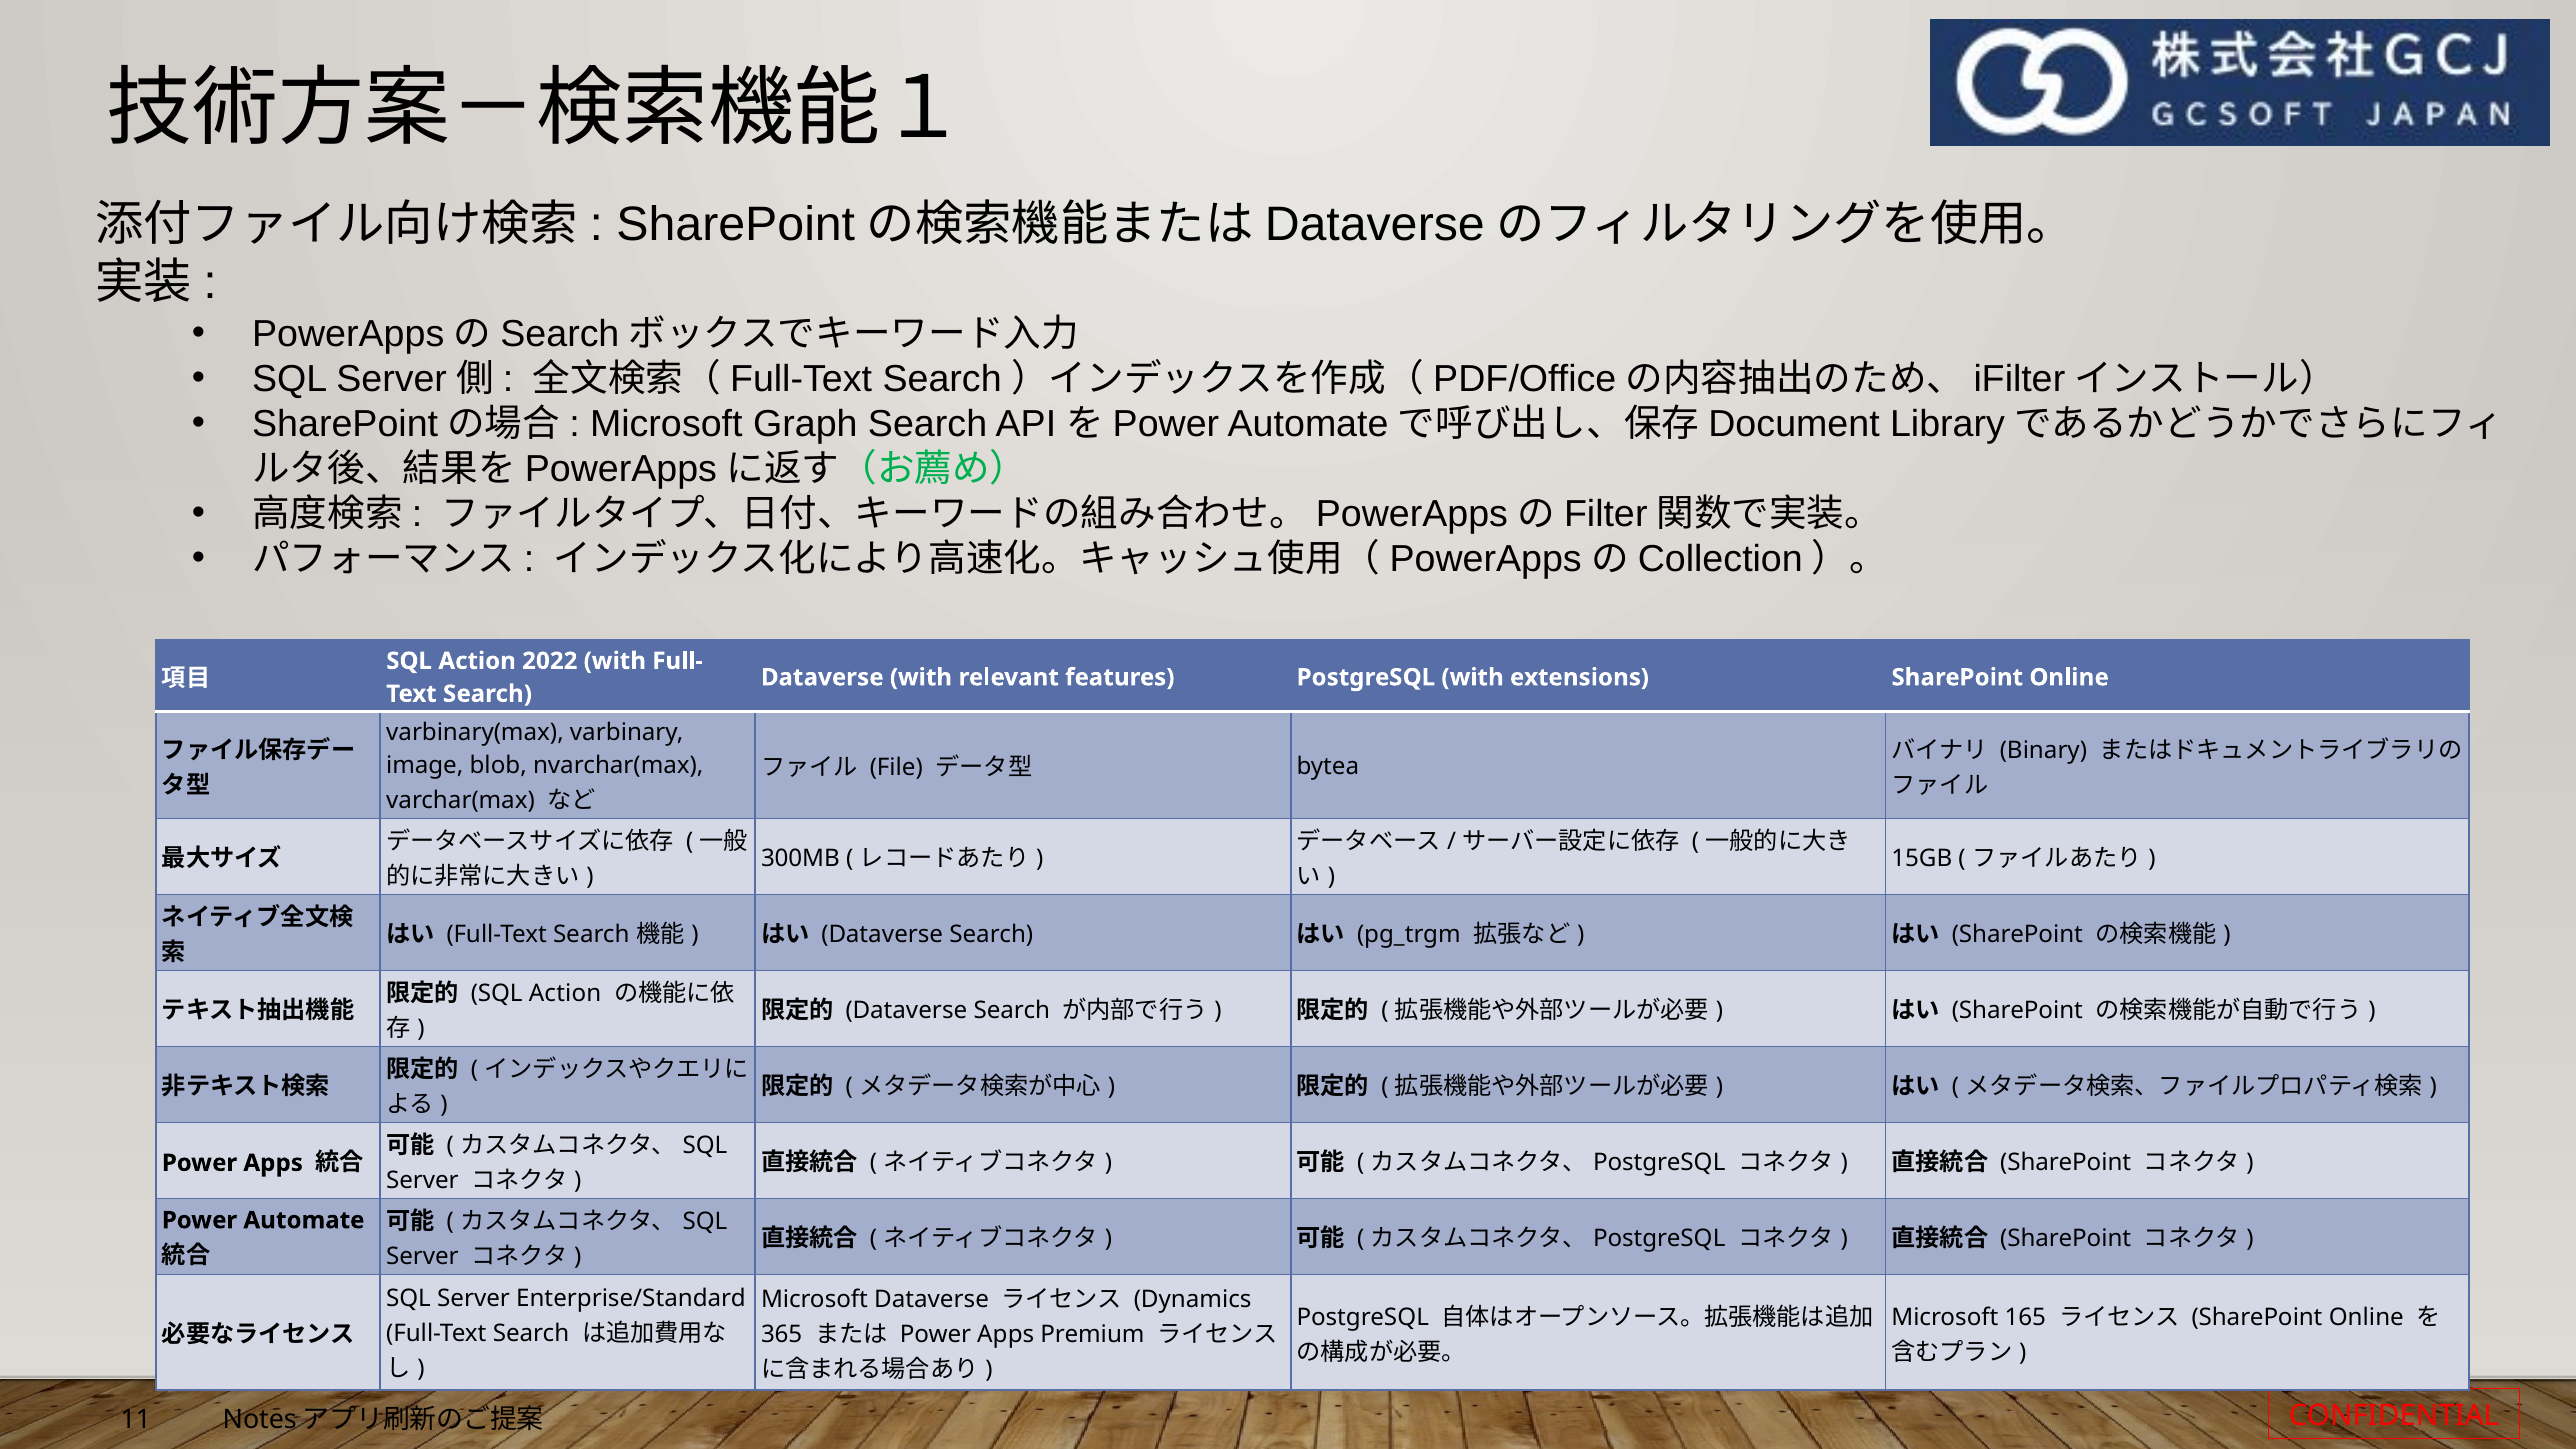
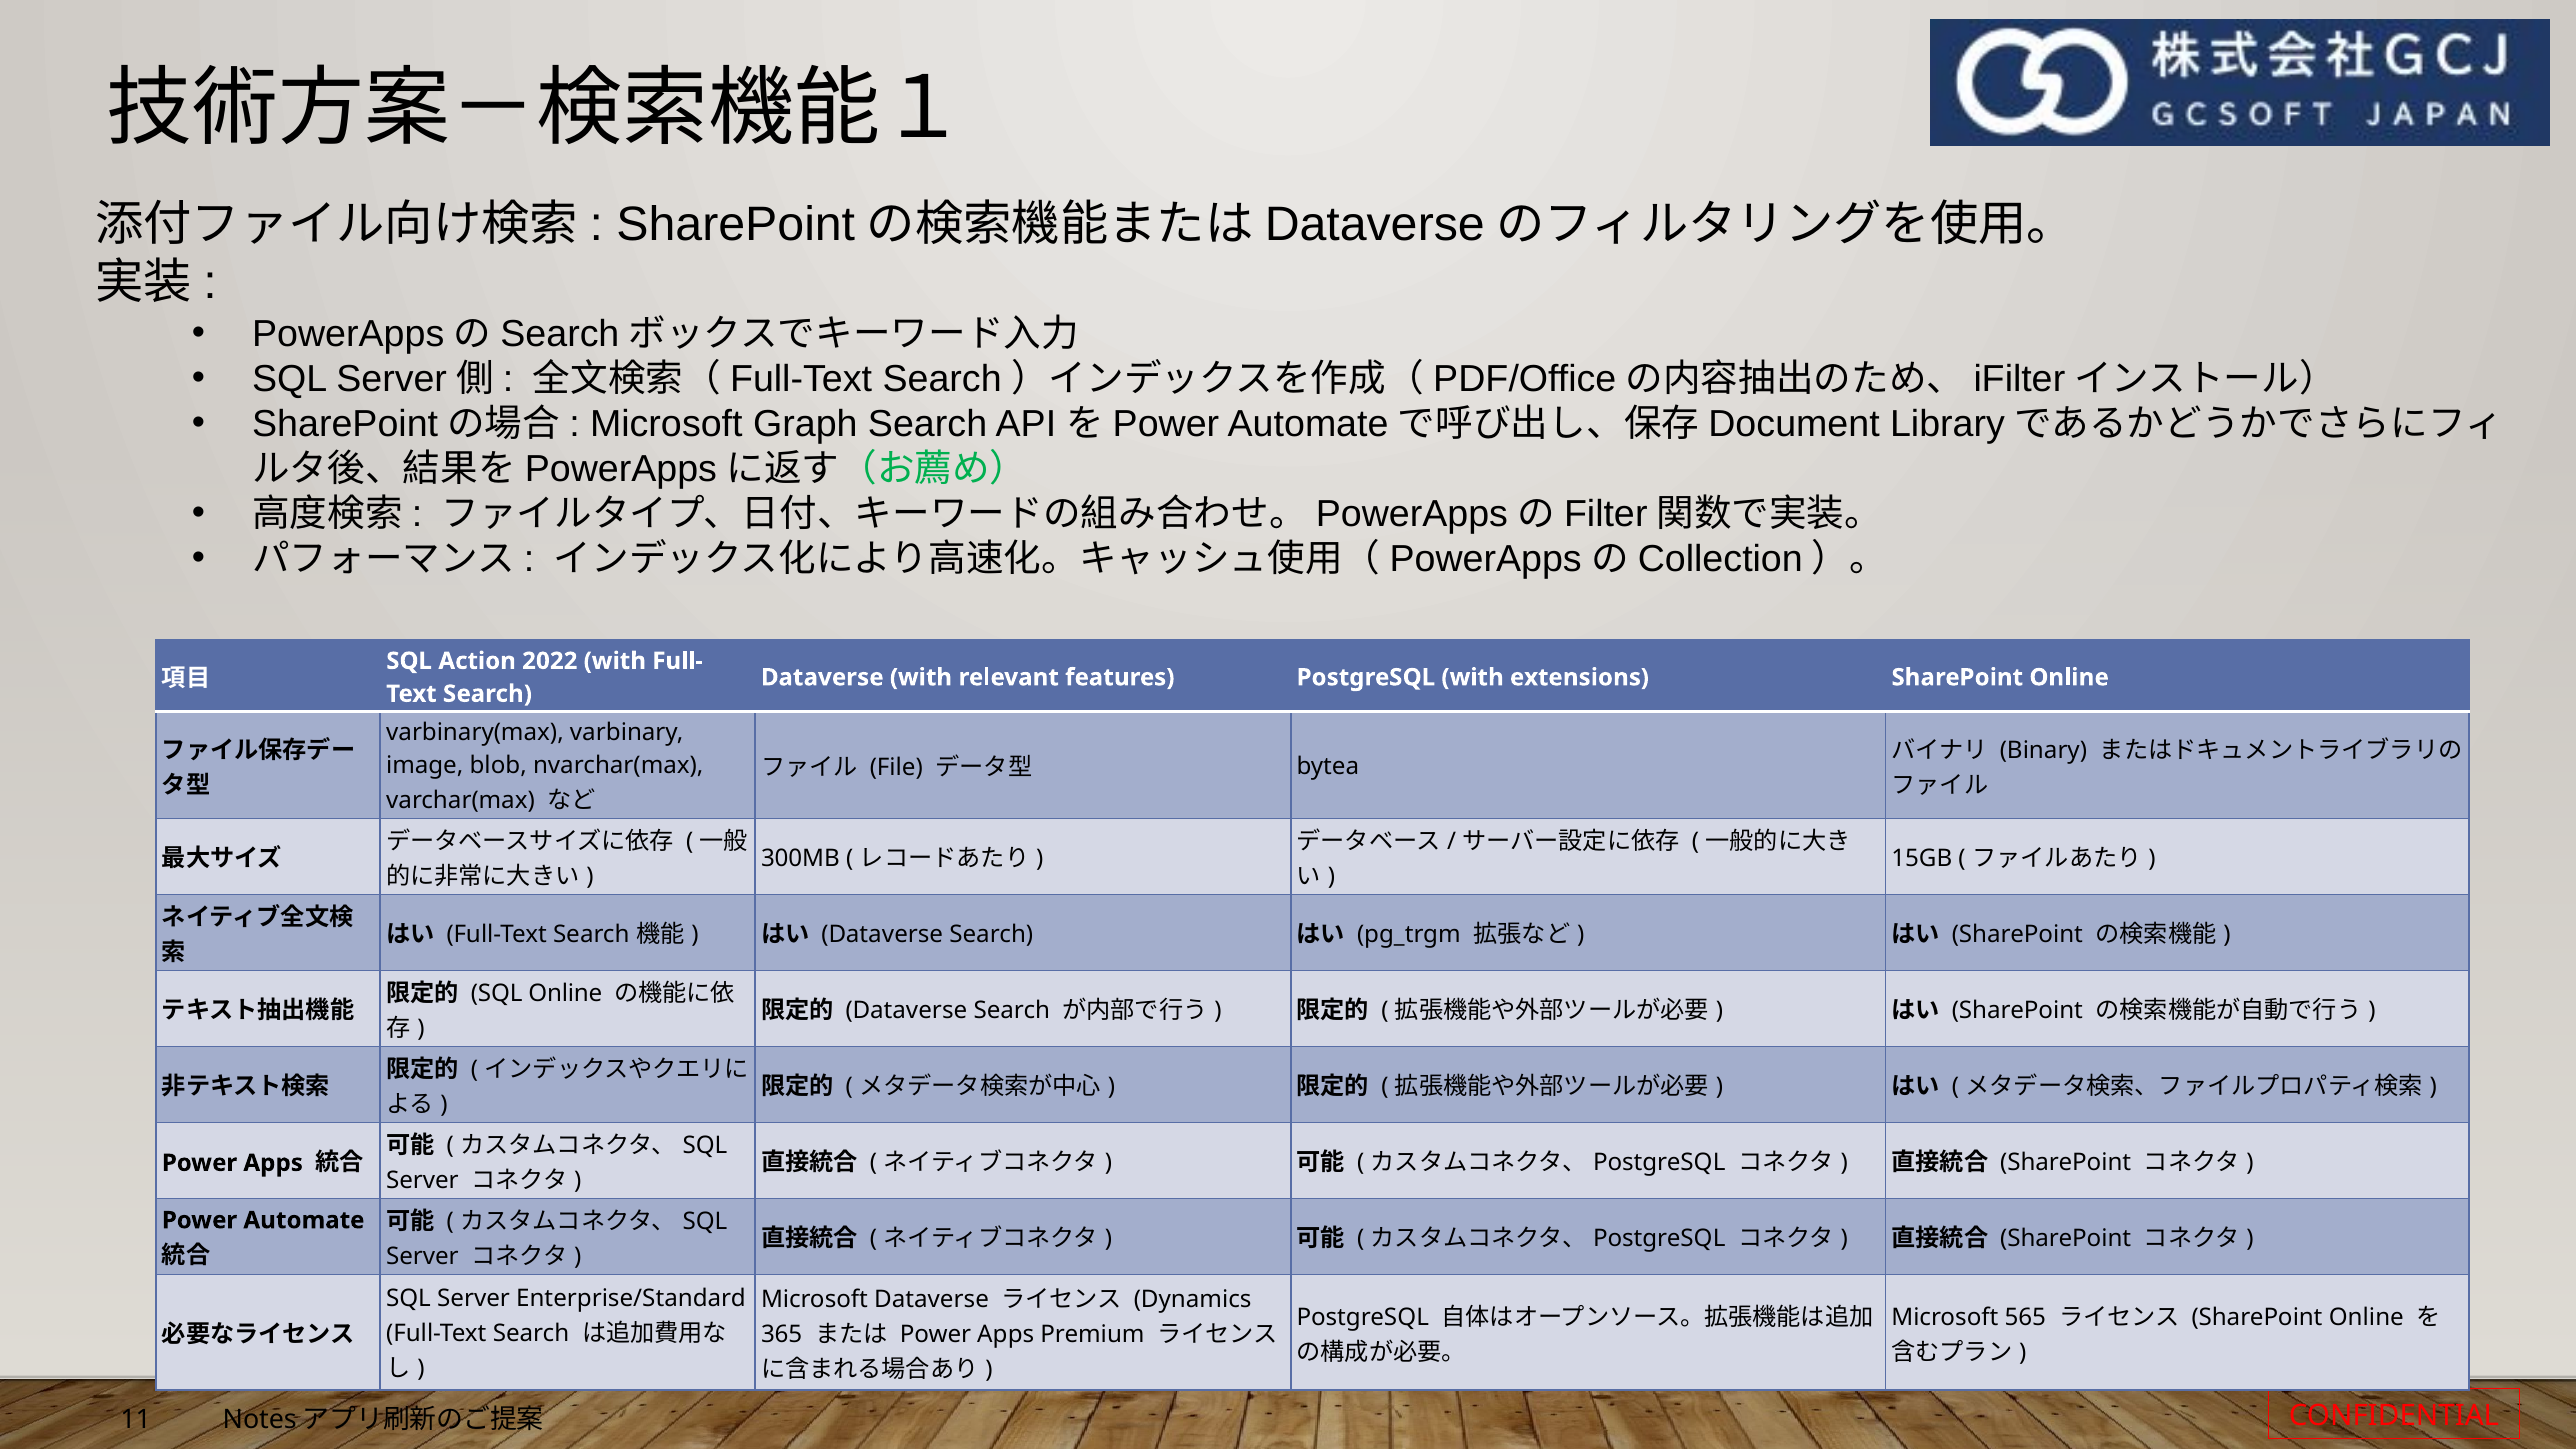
Action at (565, 993): Action -> Online
165: 165 -> 565
